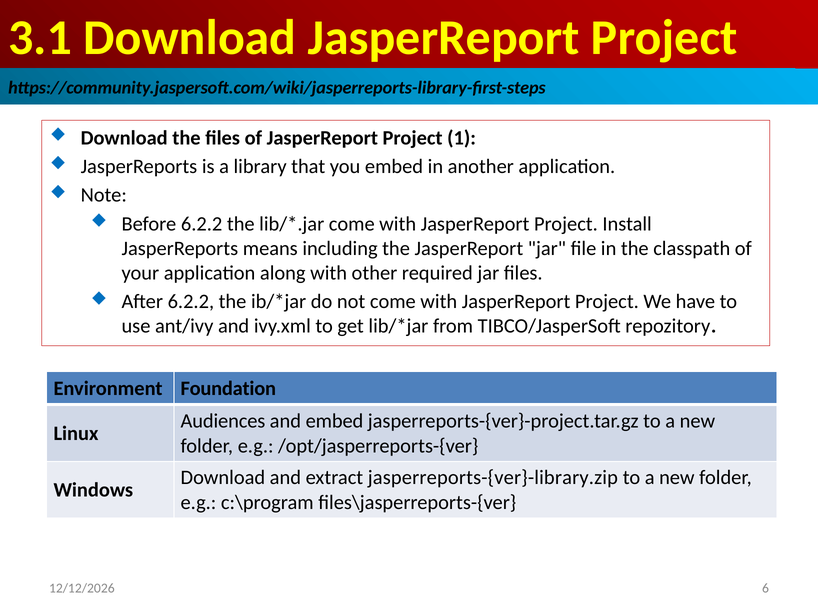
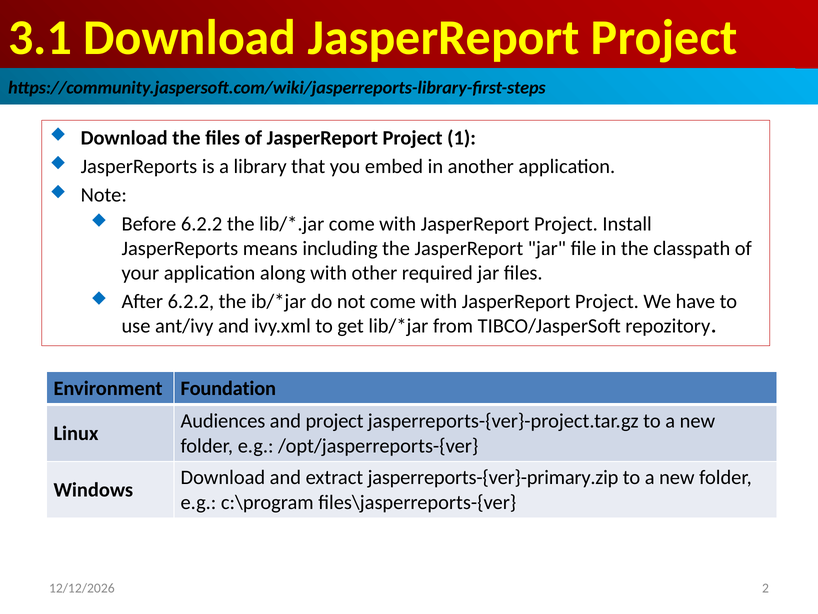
and embed: embed -> project
jasperreports-{ver}-library.zip: jasperreports-{ver}-library.zip -> jasperreports-{ver}-primary.zip
6: 6 -> 2
